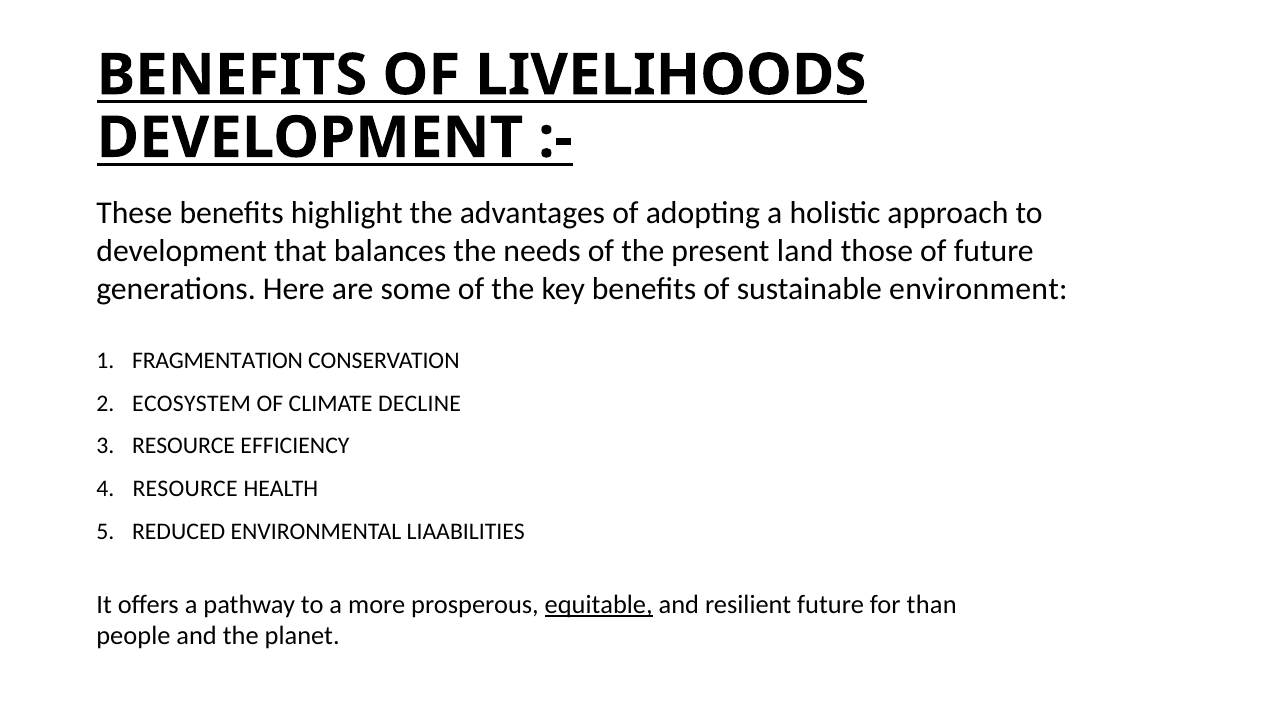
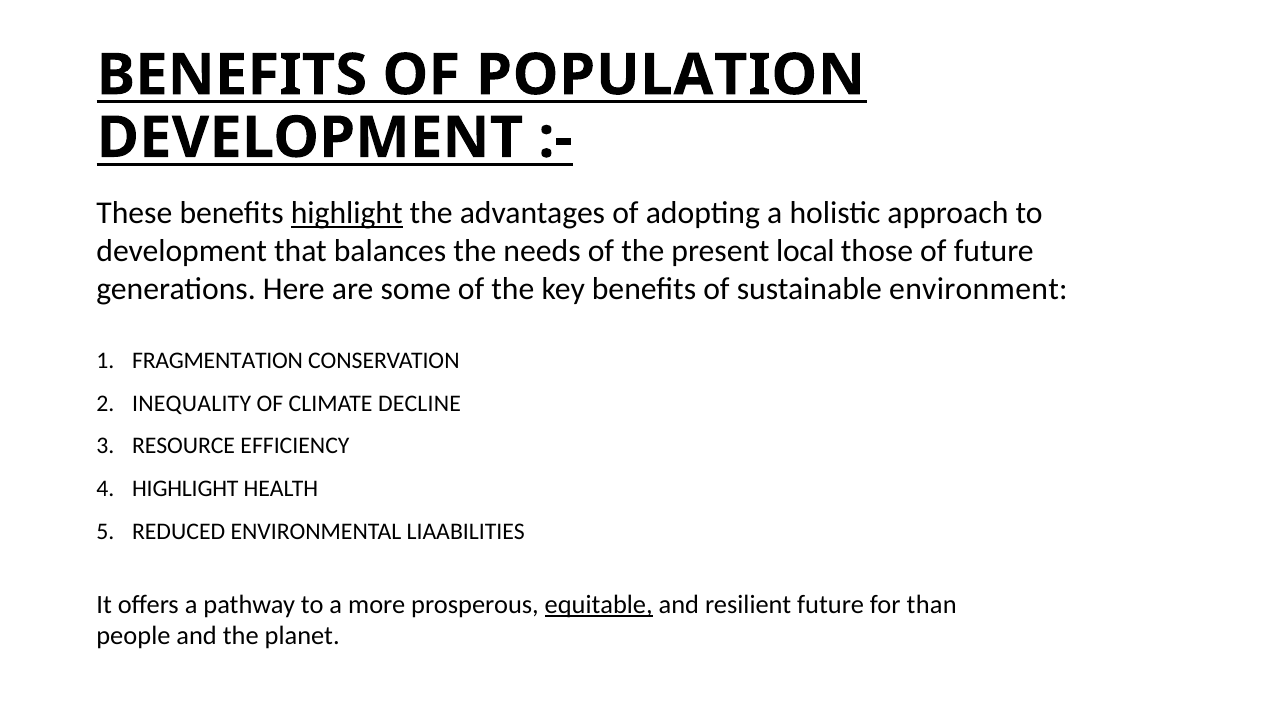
LIVELIHOODS: LIVELIHOODS -> POPULATION
highlight at (347, 213) underline: none -> present
land: land -> local
ECOSYSTEM: ECOSYSTEM -> INEQUALITY
RESOURCE at (185, 489): RESOURCE -> HIGHLIGHT
